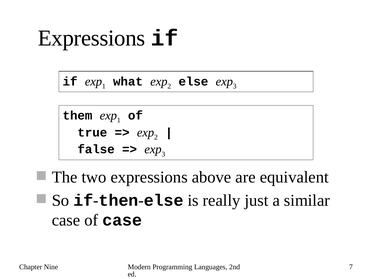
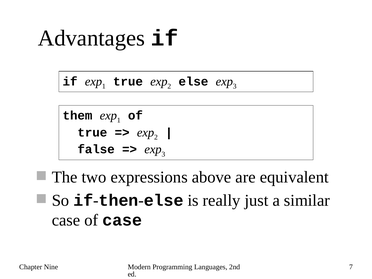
Expressions at (92, 38): Expressions -> Advantages
what at (128, 81): what -> true
